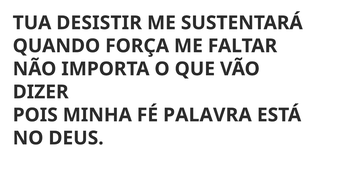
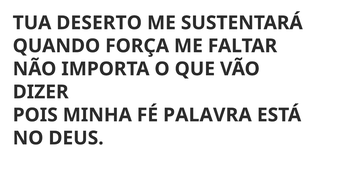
DESISTIR: DESISTIR -> DESERTO
